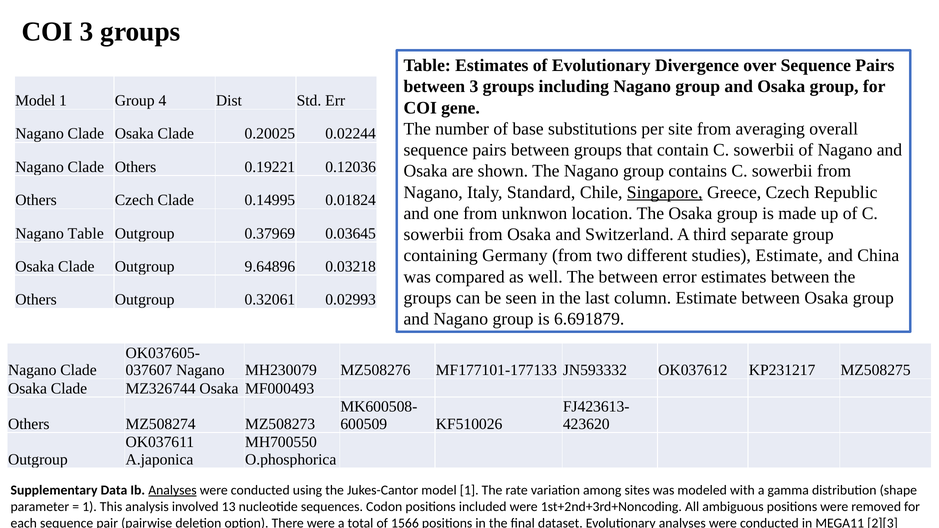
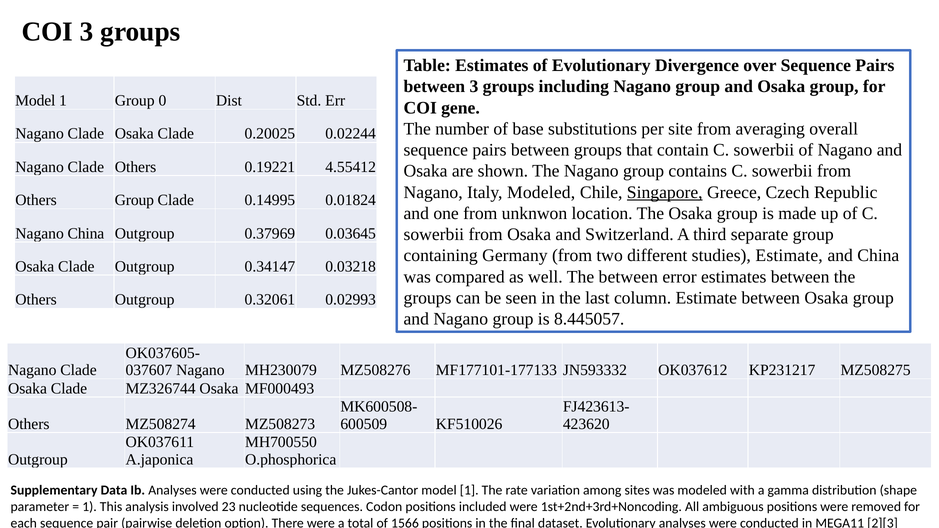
4: 4 -> 0
0.12036: 0.12036 -> 4.55412
Italy Standard: Standard -> Modeled
Others Czech: Czech -> Group
Nagano Table: Table -> China
9.64896: 9.64896 -> 0.34147
6.691879: 6.691879 -> 8.445057
Analyses at (172, 490) underline: present -> none
13: 13 -> 23
